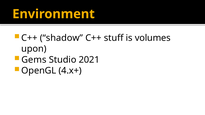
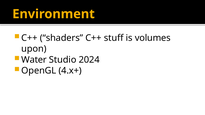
shadow: shadow -> shaders
Gems: Gems -> Water
2021: 2021 -> 2024
